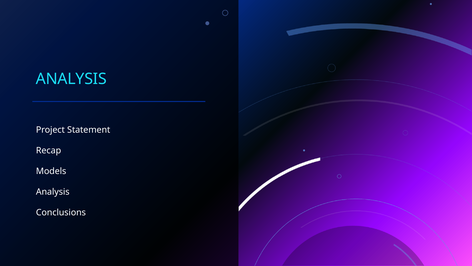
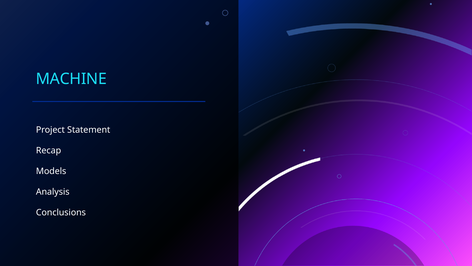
ANALYSIS at (71, 79): ANALYSIS -> MACHINE
